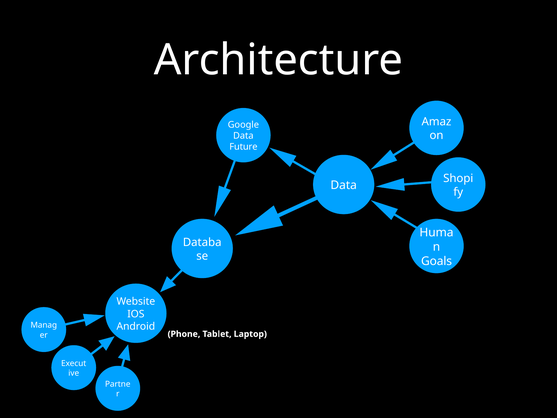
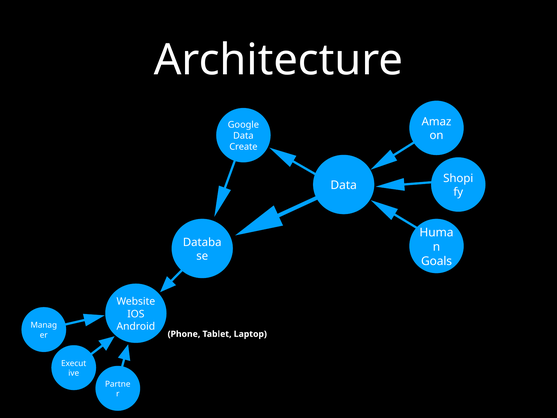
Future: Future -> Create
